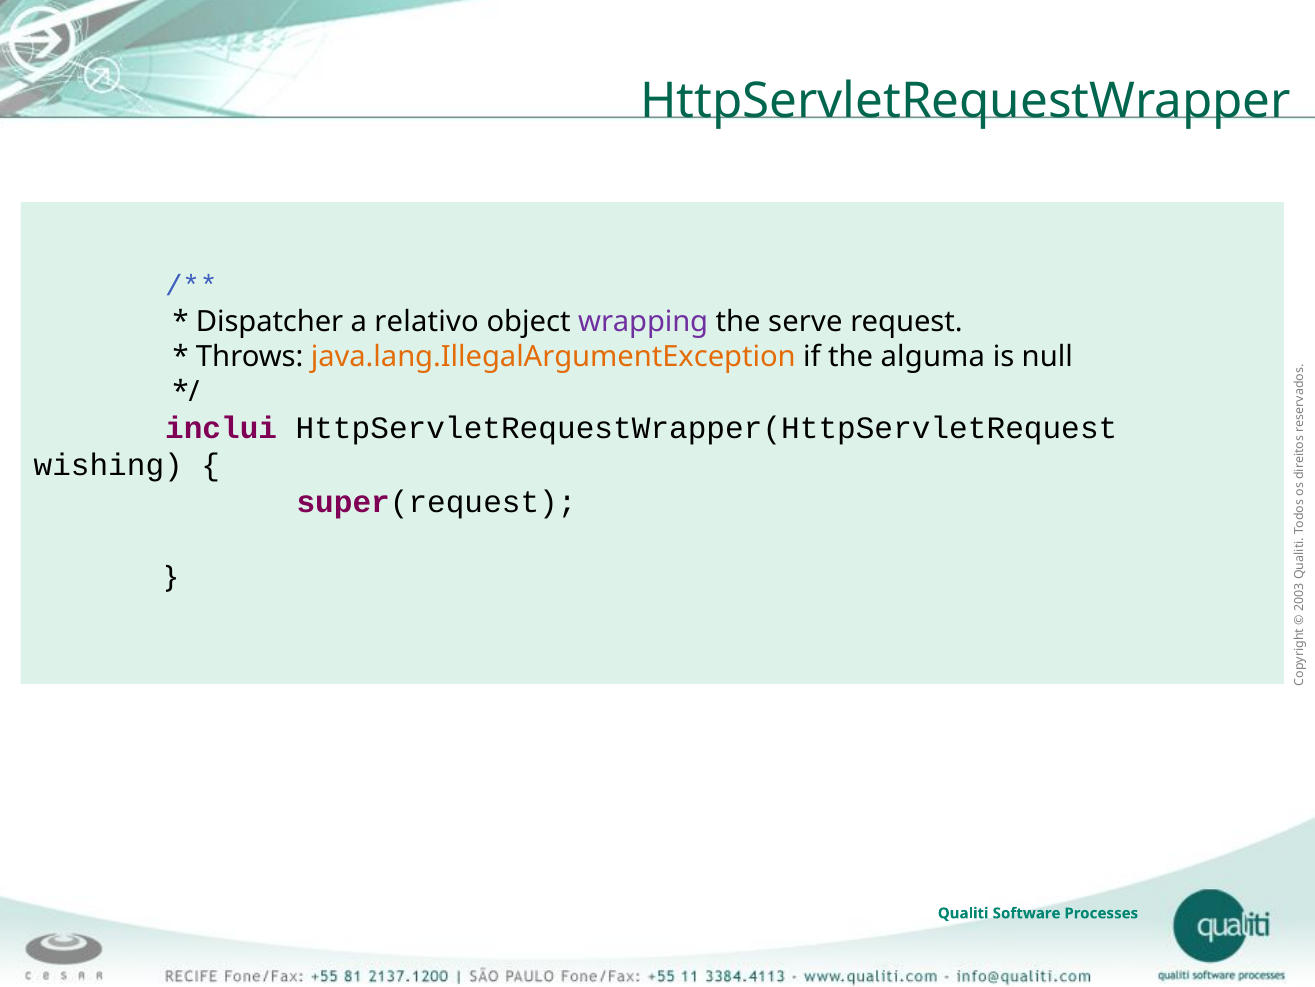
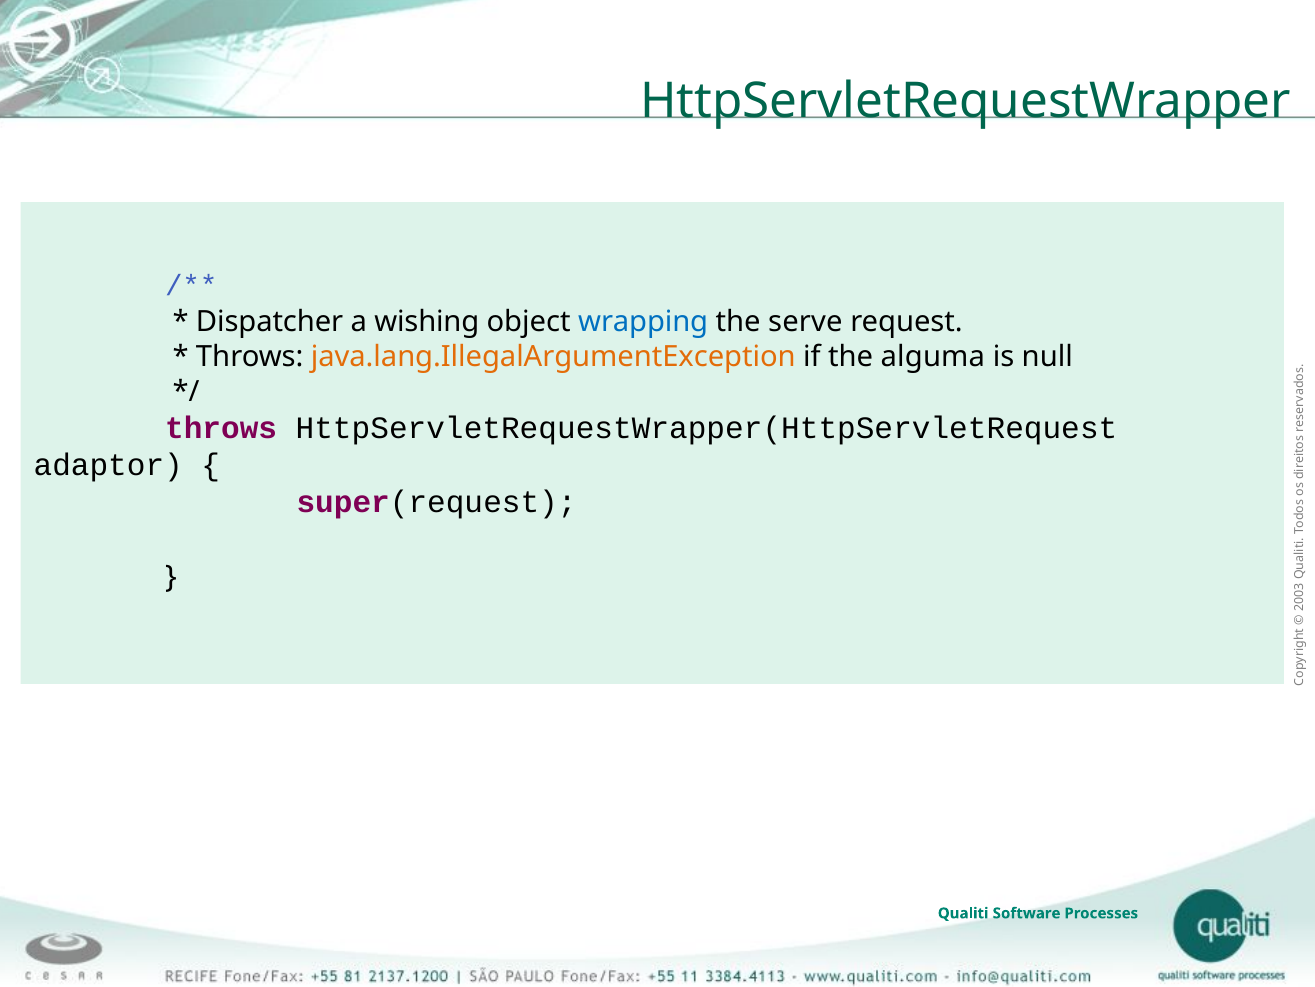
relativo: relativo -> wishing
wrapping colour: purple -> blue
inclui at (221, 428): inclui -> throws
wishing: wishing -> adaptor
